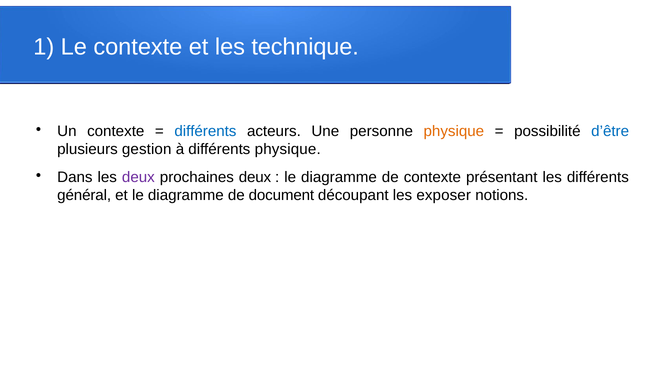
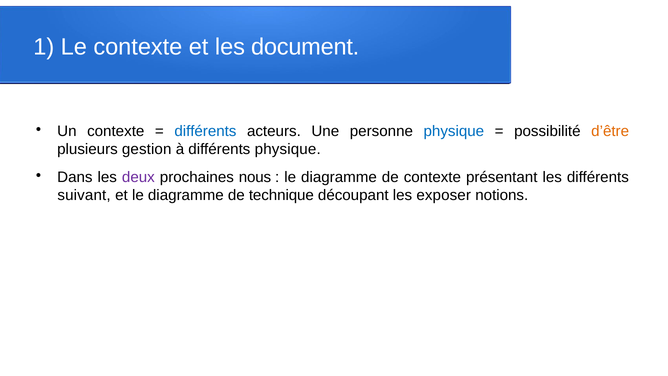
technique: technique -> document
physique at (454, 131) colour: orange -> blue
d’être colour: blue -> orange
prochaines deux: deux -> nous
général: général -> suivant
document: document -> technique
